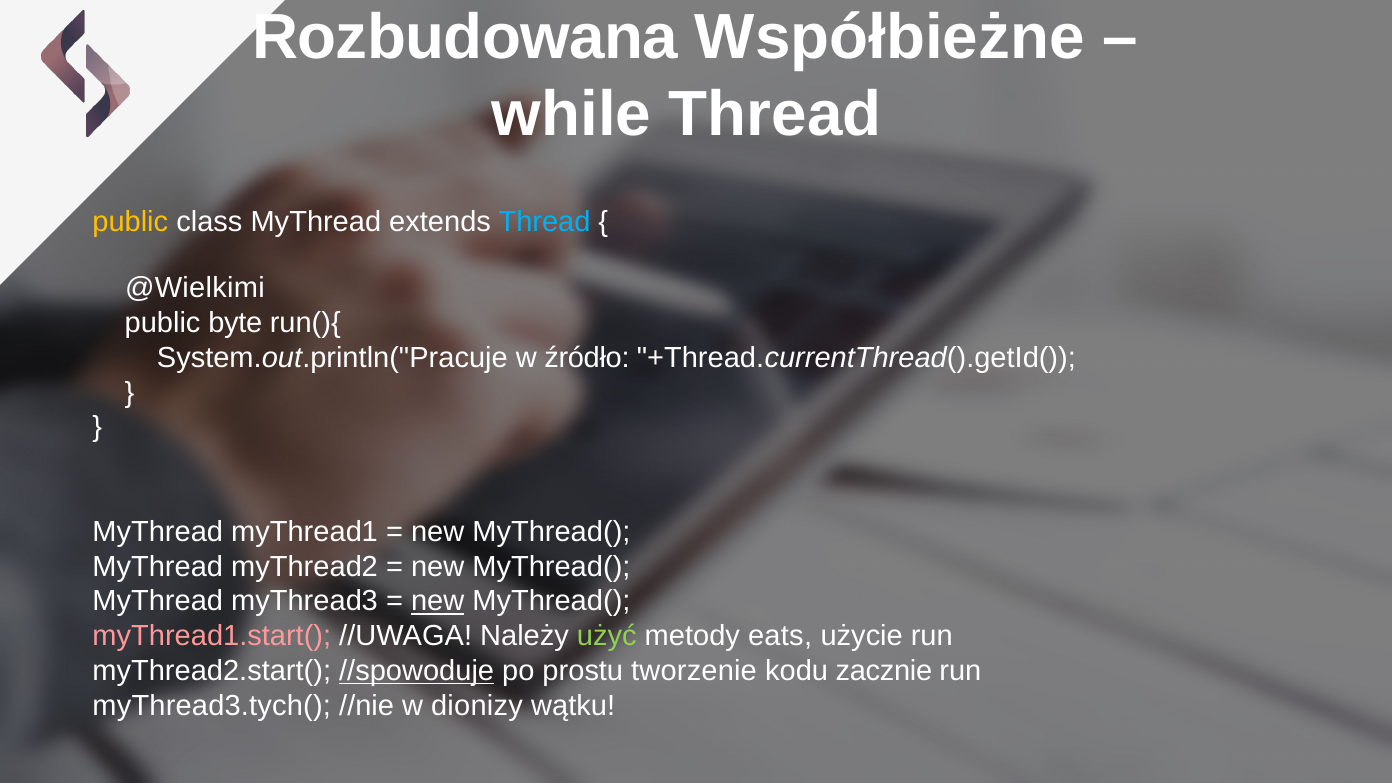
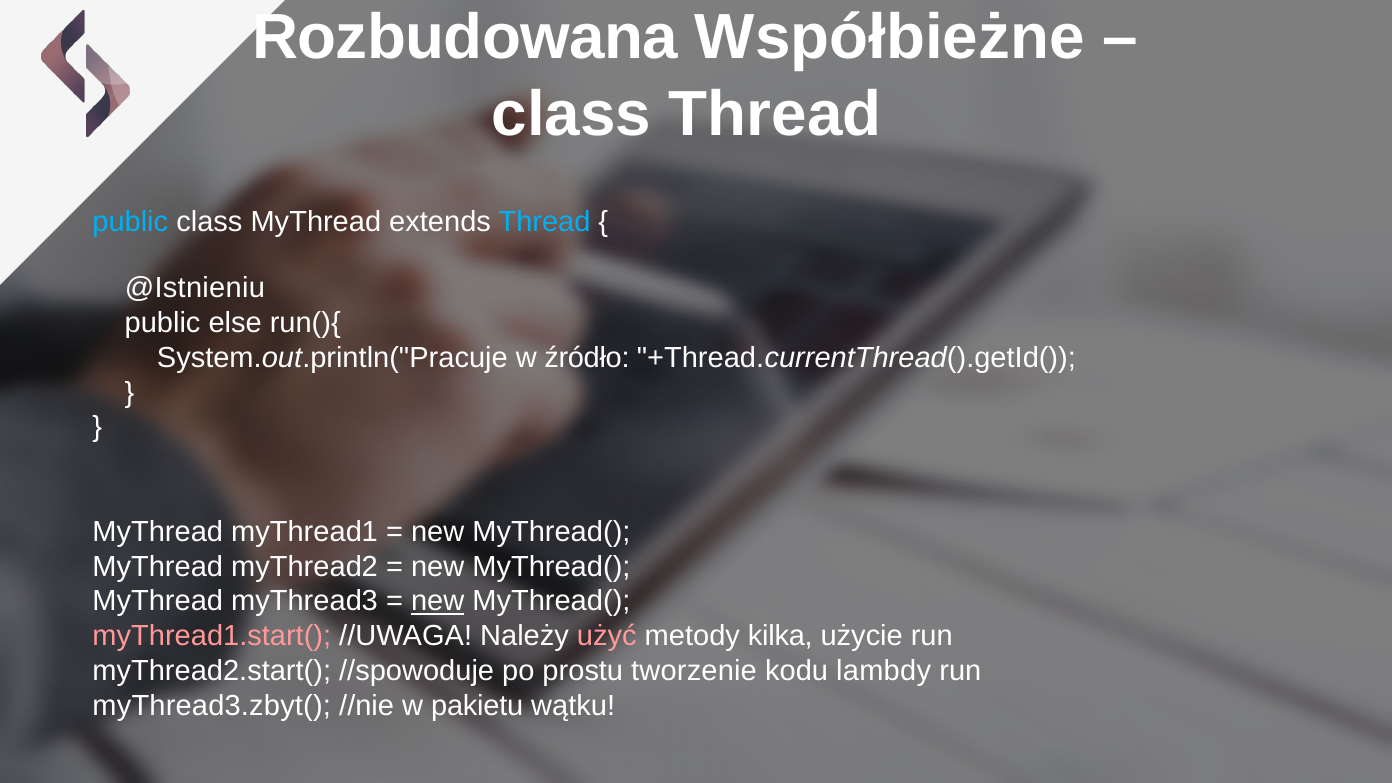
while at (571, 114): while -> class
public at (130, 222) colour: yellow -> light blue
@Wielkimi: @Wielkimi -> @Istnieniu
byte: byte -> else
użyć colour: light green -> pink
eats: eats -> kilka
//spowoduje underline: present -> none
zacznie: zacznie -> lambdy
myThread3.tych(: myThread3.tych( -> myThread3.zbyt(
dionizy: dionizy -> pakietu
